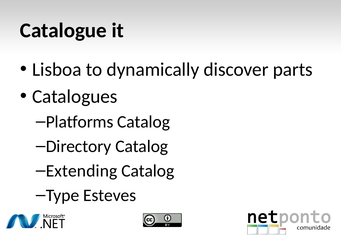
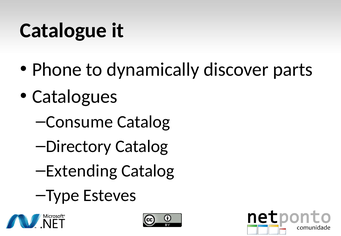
Lisboa: Lisboa -> Phone
Platforms: Platforms -> Consume
